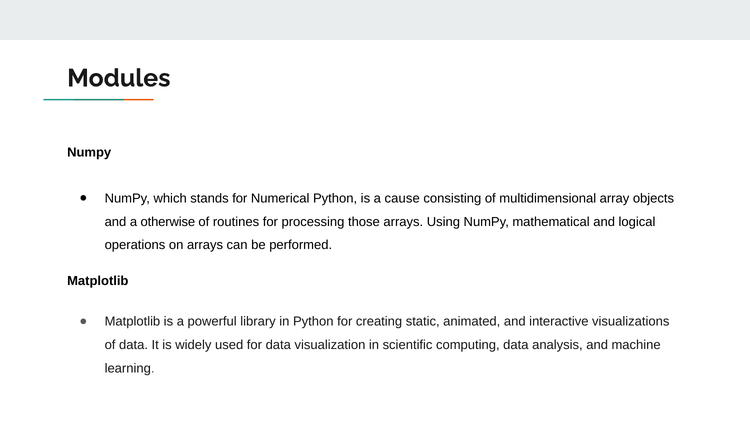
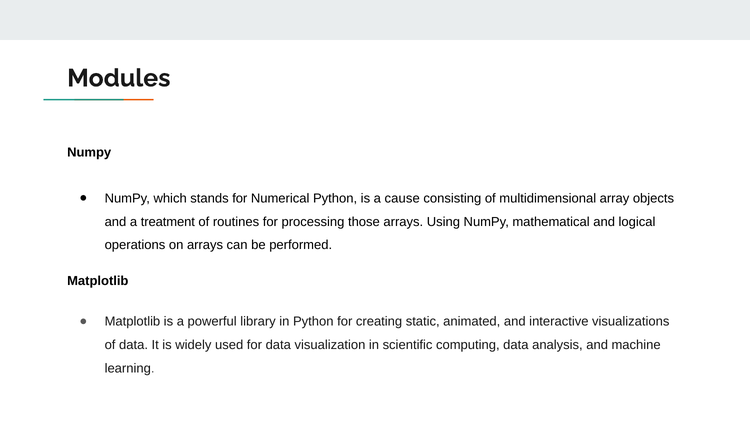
otherwise: otherwise -> treatment
